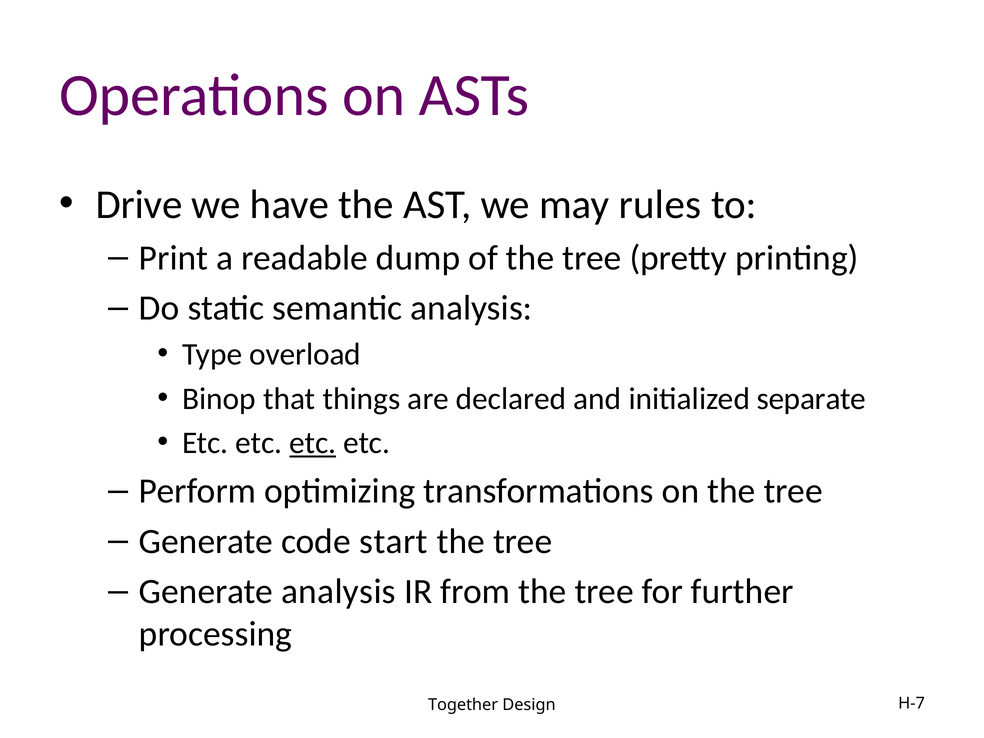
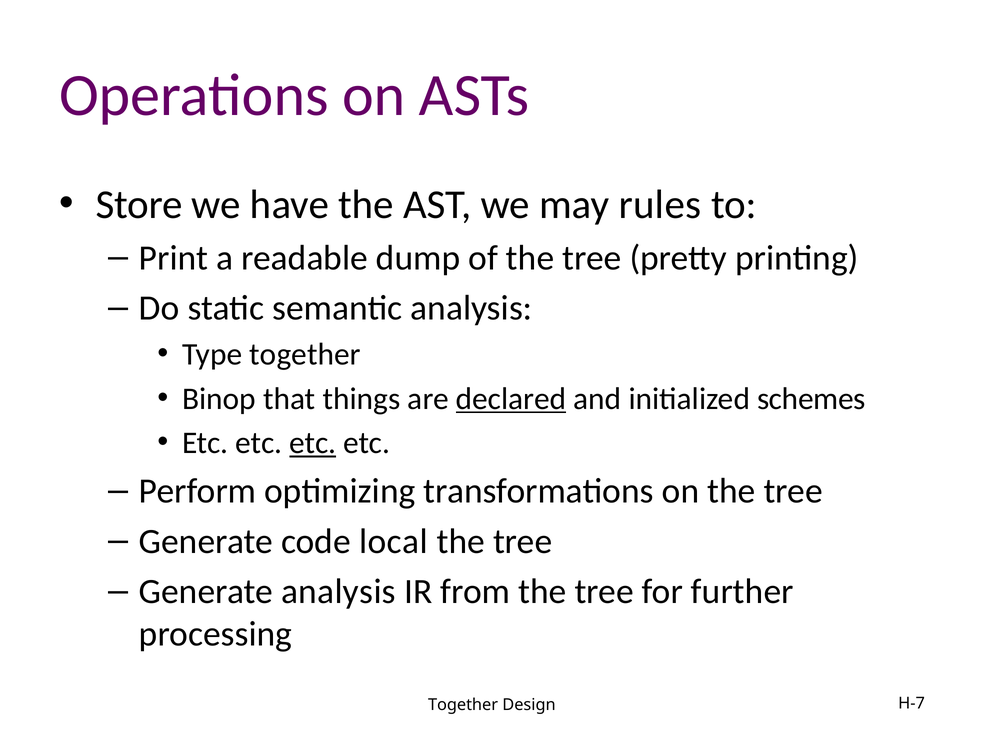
Drive: Drive -> Store
Type overload: overload -> together
declared underline: none -> present
separate: separate -> schemes
start: start -> local
